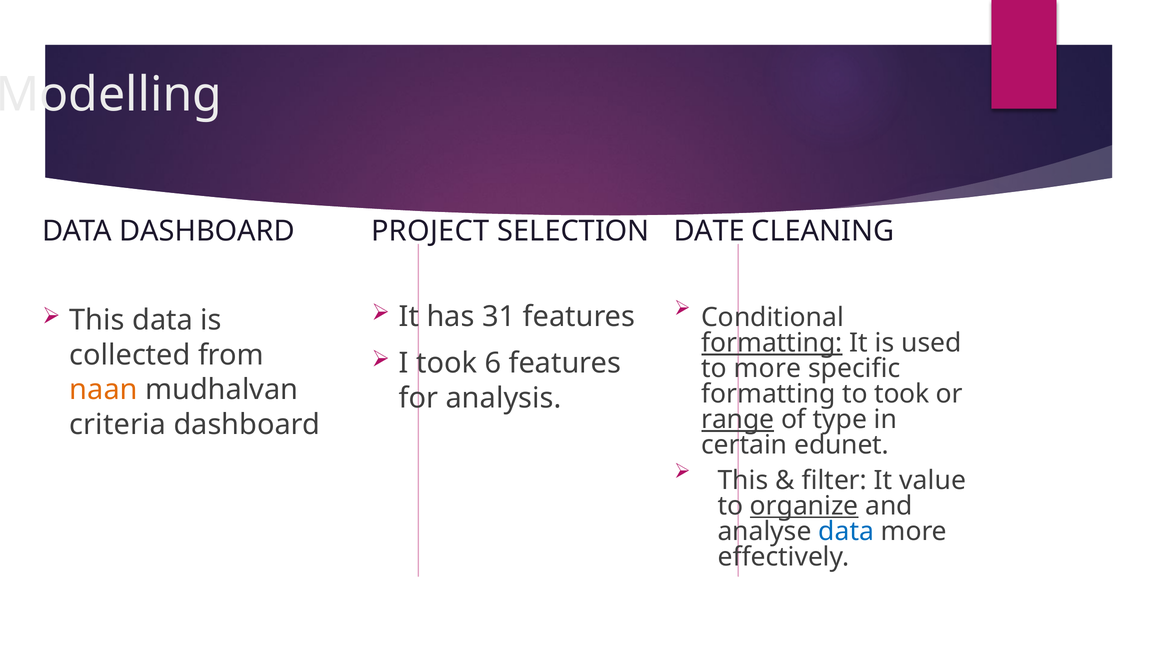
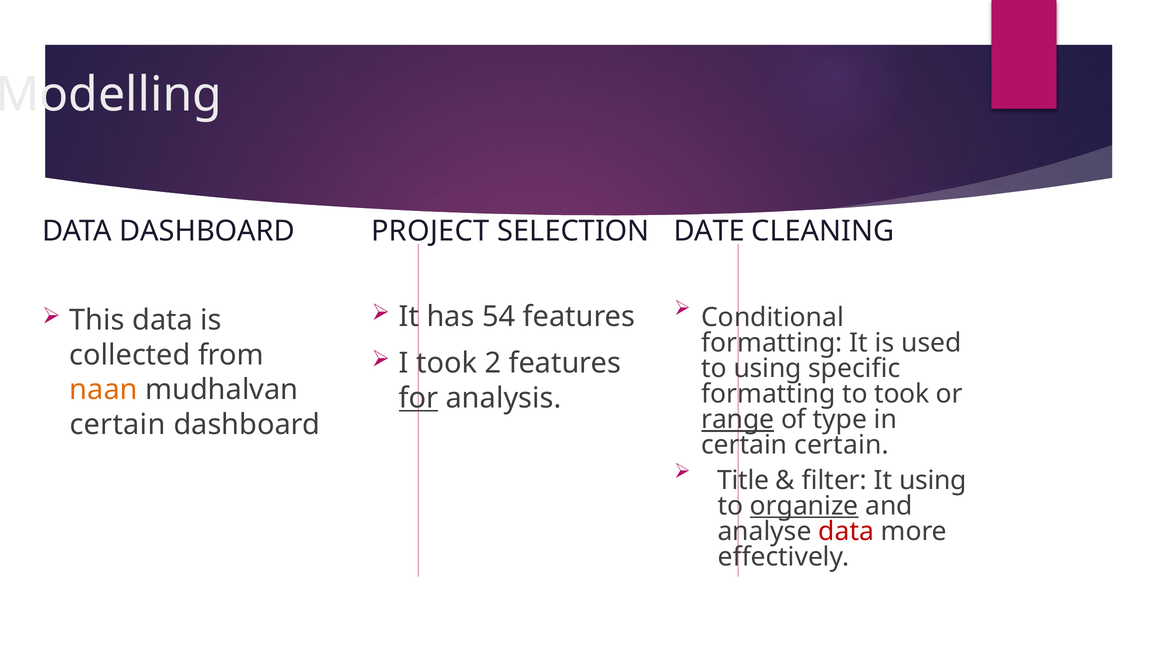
31: 31 -> 54
formatting at (772, 343) underline: present -> none
6: 6 -> 2
to more: more -> using
for underline: none -> present
criteria at (118, 424): criteria -> certain
certain edunet: edunet -> certain
This at (743, 480): This -> Title
It value: value -> using
data at (846, 531) colour: blue -> red
